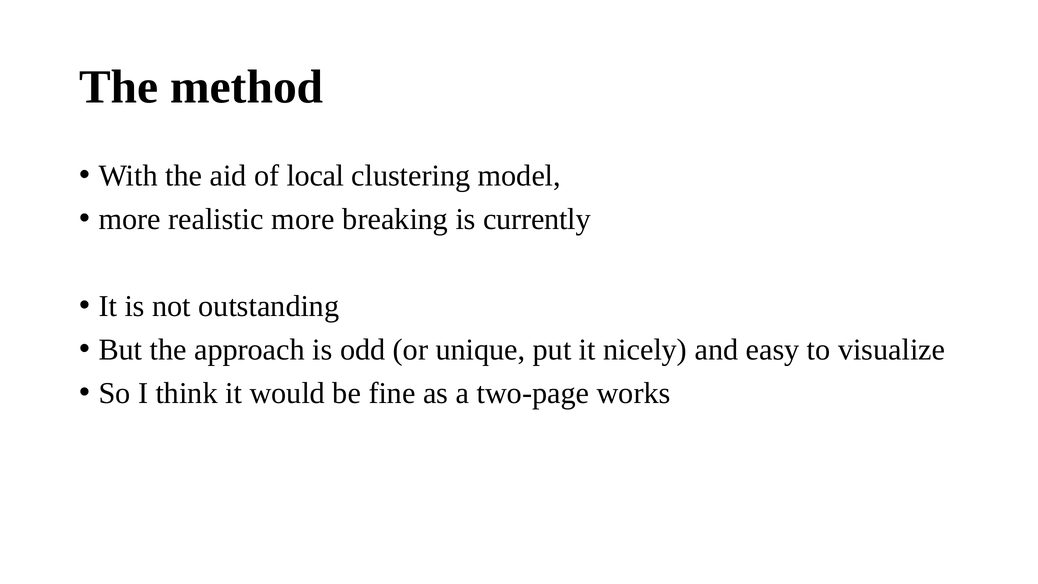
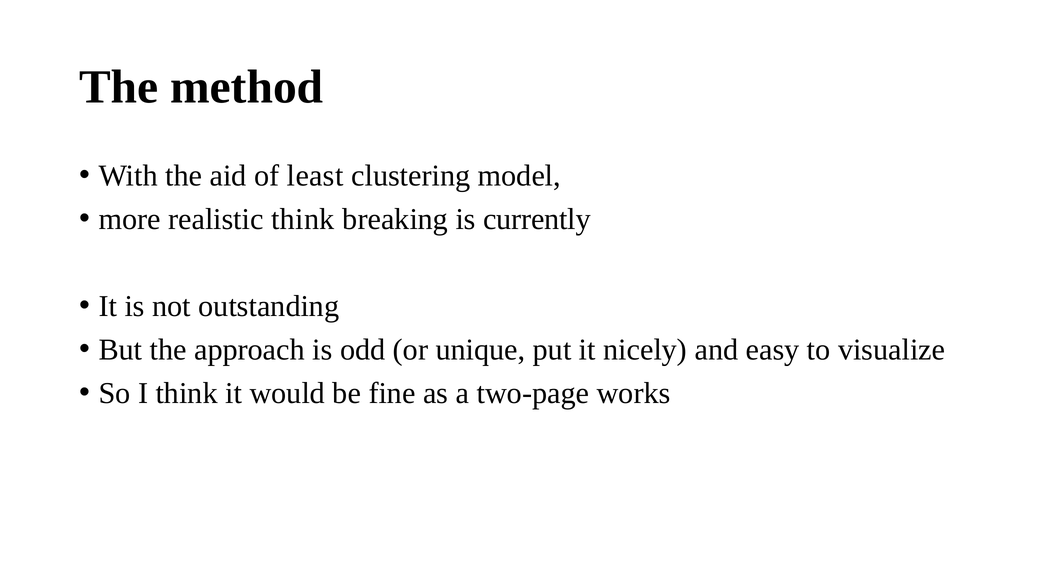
local: local -> least
realistic more: more -> think
